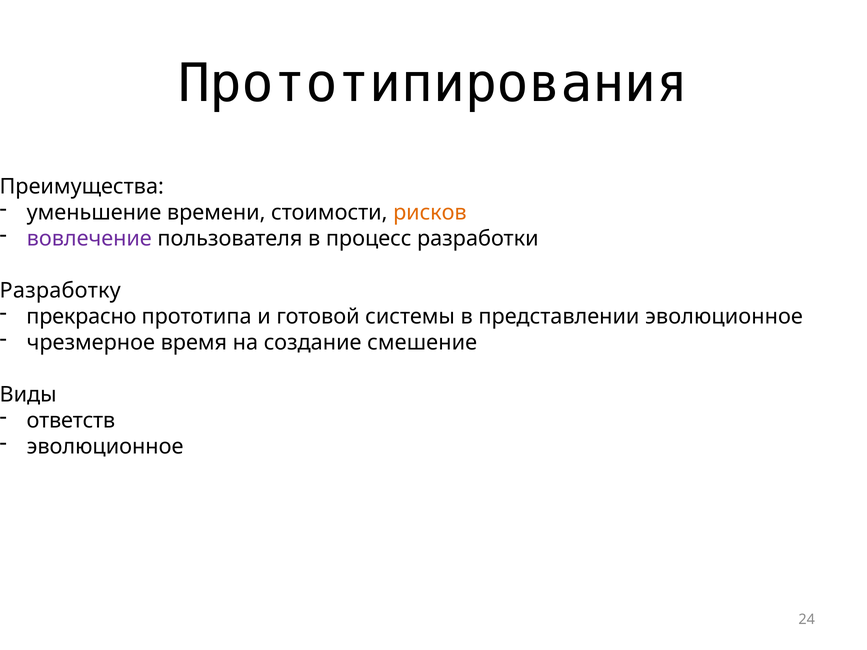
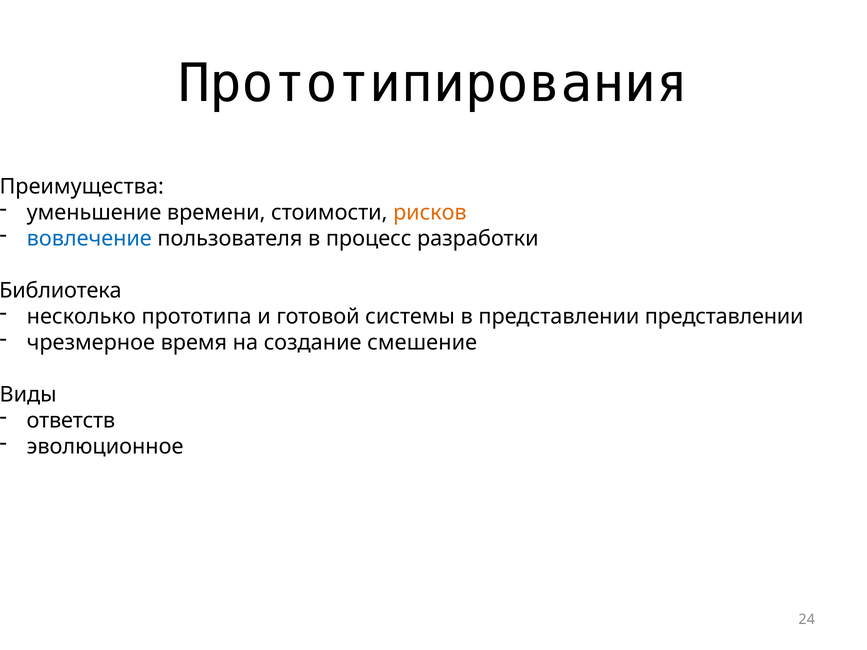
вовлечение colour: purple -> blue
Разработку: Разработку -> Библиотека
прекрасно: прекрасно -> несколько
представлении эволюционное: эволюционное -> представлении
